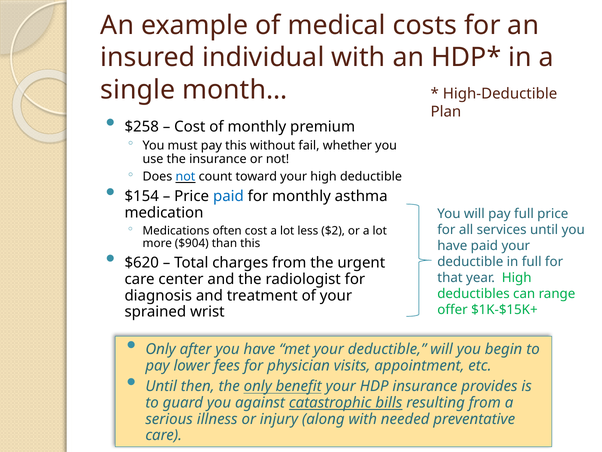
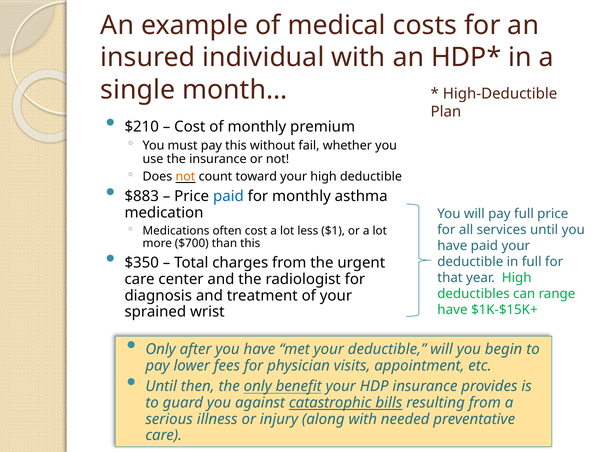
$258: $258 -> $210
not at (185, 177) colour: blue -> orange
$154: $154 -> $883
$2: $2 -> $1
$904: $904 -> $700
$620: $620 -> $350
offer at (453, 310): offer -> have
